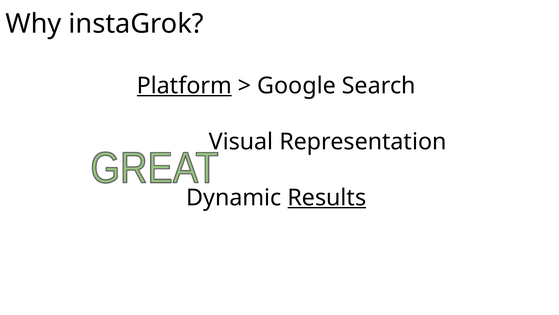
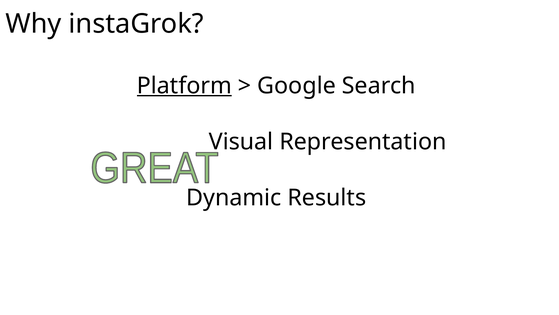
Results underline: present -> none
